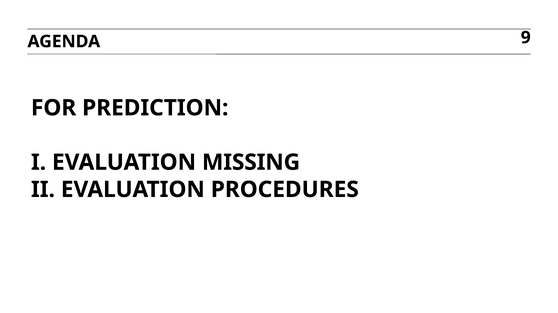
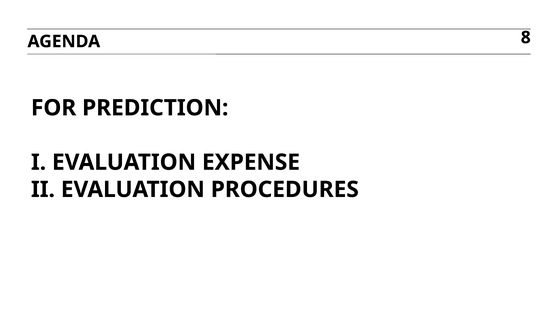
9: 9 -> 8
MISSING: MISSING -> EXPENSE
